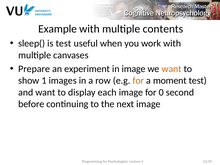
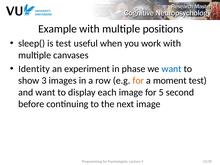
contents: contents -> positions
Prepare: Prepare -> Identity
in image: image -> phase
want at (172, 69) colour: orange -> blue
1: 1 -> 3
0: 0 -> 5
